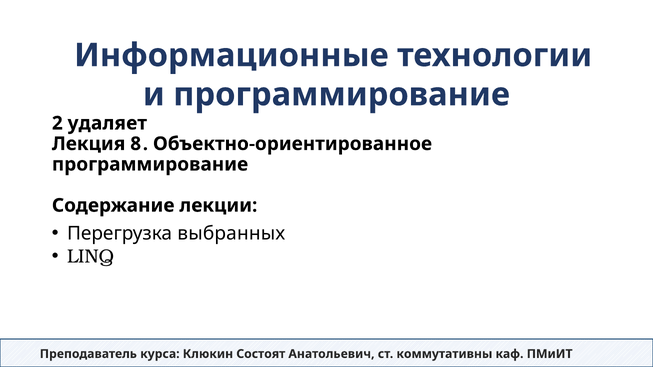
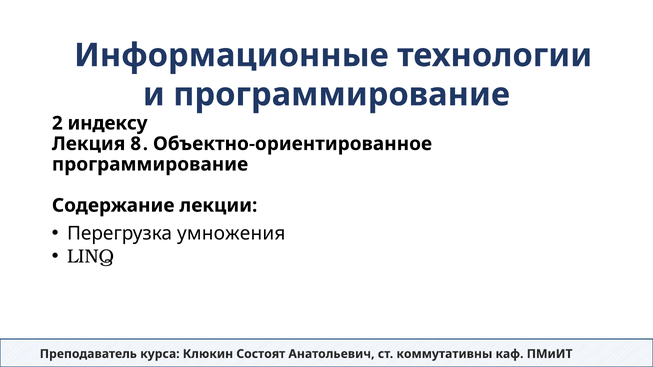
удаляет: удаляет -> индексу
выбранных: выбранных -> умножения
